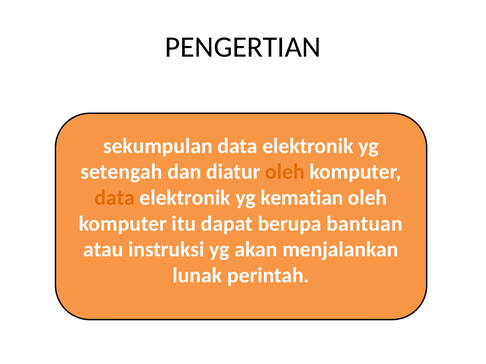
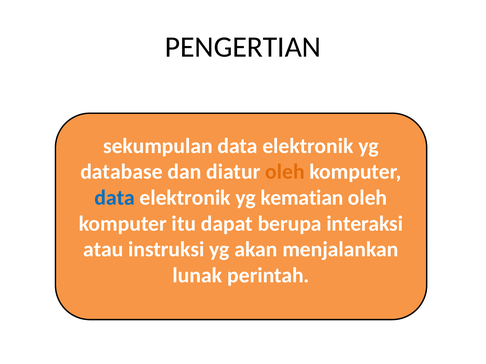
setengah: setengah -> database
data at (115, 198) colour: orange -> blue
bantuan: bantuan -> interaksi
